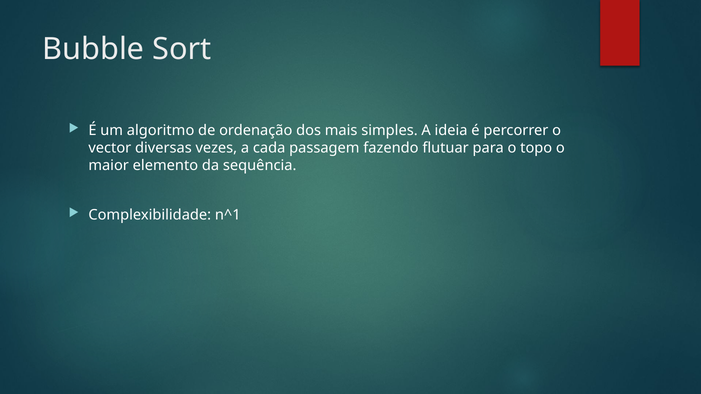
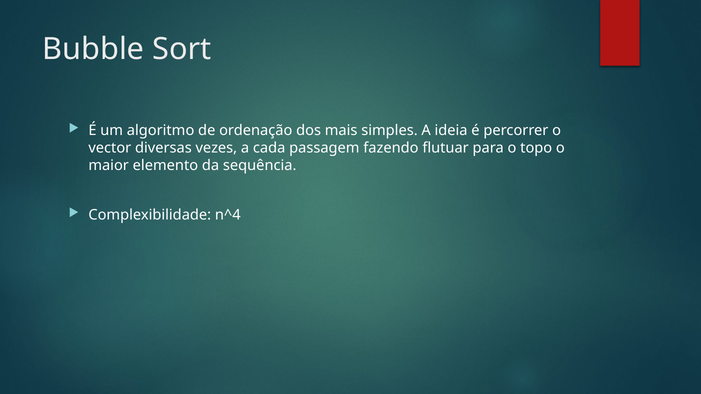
n^1: n^1 -> n^4
